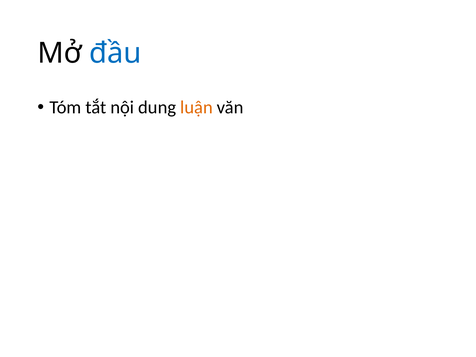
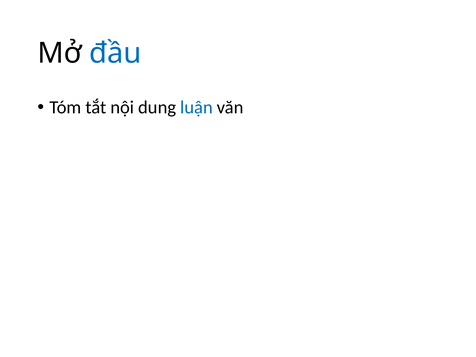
luận colour: orange -> blue
